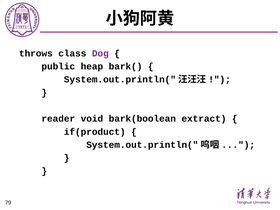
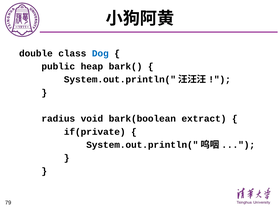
throws: throws -> double
Dog colour: purple -> blue
reader: reader -> radius
if(product: if(product -> if(private
